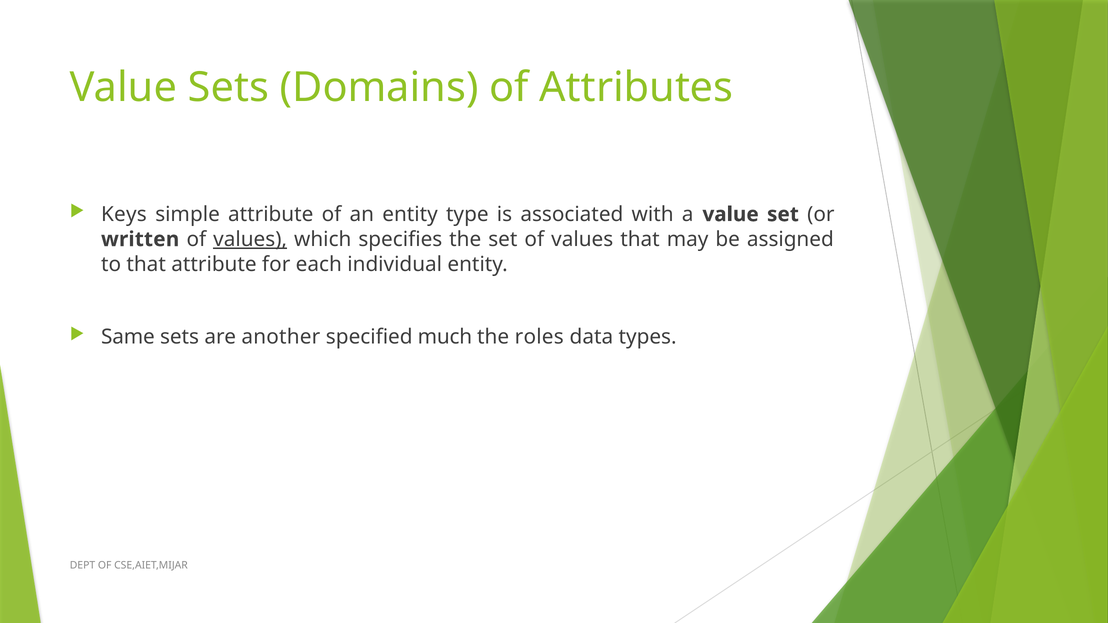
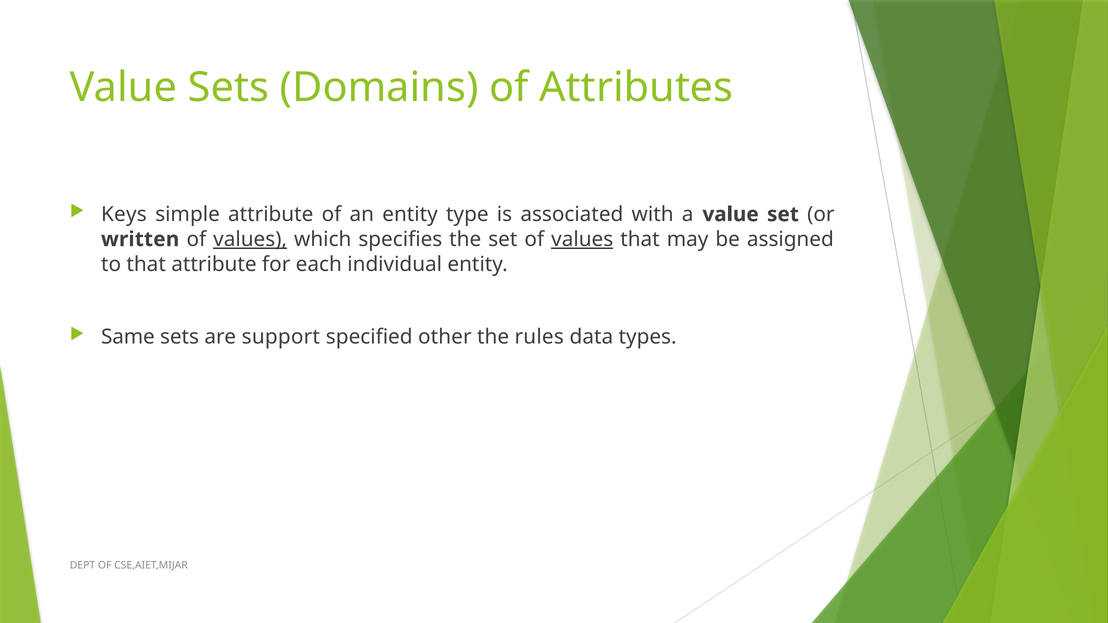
values at (582, 239) underline: none -> present
another: another -> support
much: much -> other
roles: roles -> rules
